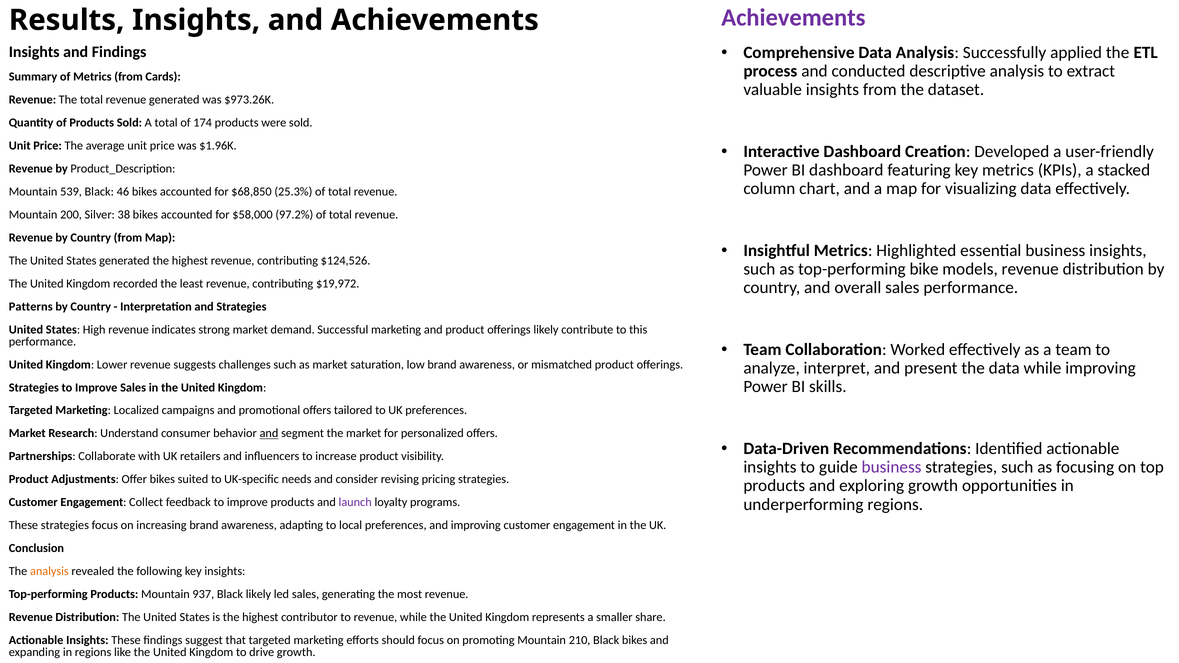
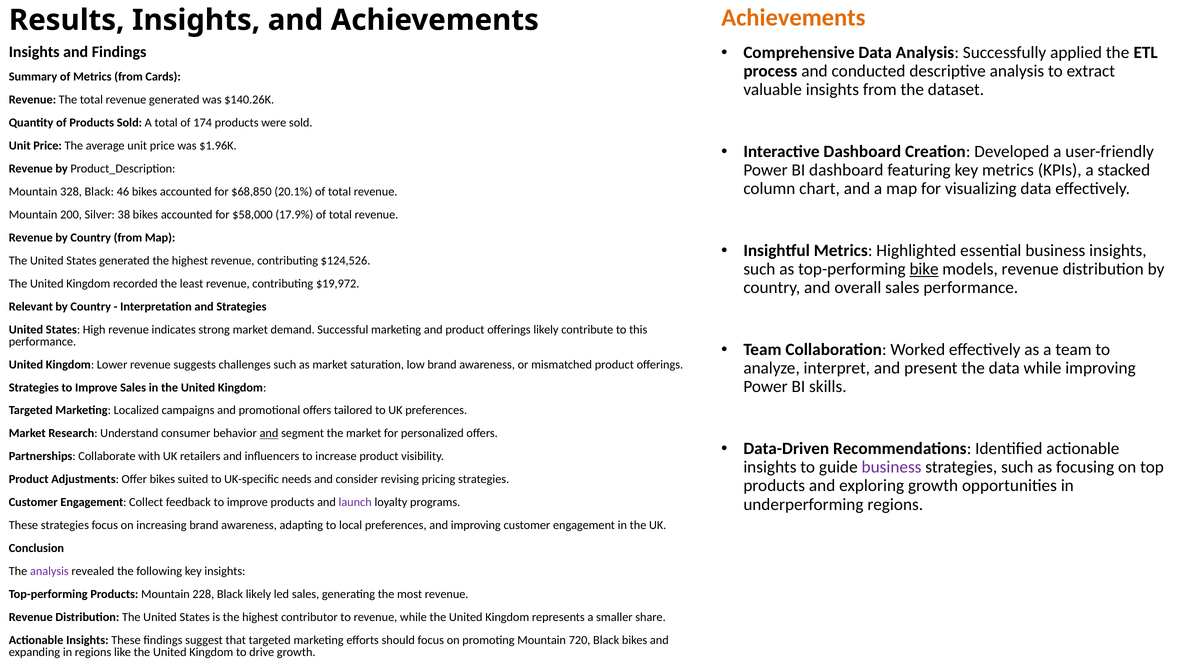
Achievements at (793, 18) colour: purple -> orange
$973.26K: $973.26K -> $140.26K
539: 539 -> 328
25.3%: 25.3% -> 20.1%
97.2%: 97.2% -> 17.9%
bike underline: none -> present
Patterns: Patterns -> Relevant
analysis at (49, 571) colour: orange -> purple
937: 937 -> 228
210: 210 -> 720
